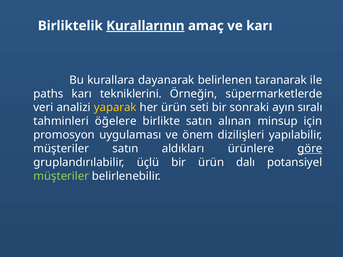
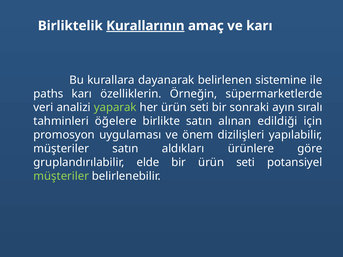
taranarak: taranarak -> sistemine
tekniklerini: tekniklerini -> özelliklerin
yaparak colour: yellow -> light green
minsup: minsup -> edildiği
göre underline: present -> none
üçlü: üçlü -> elde
bir ürün dalı: dalı -> seti
